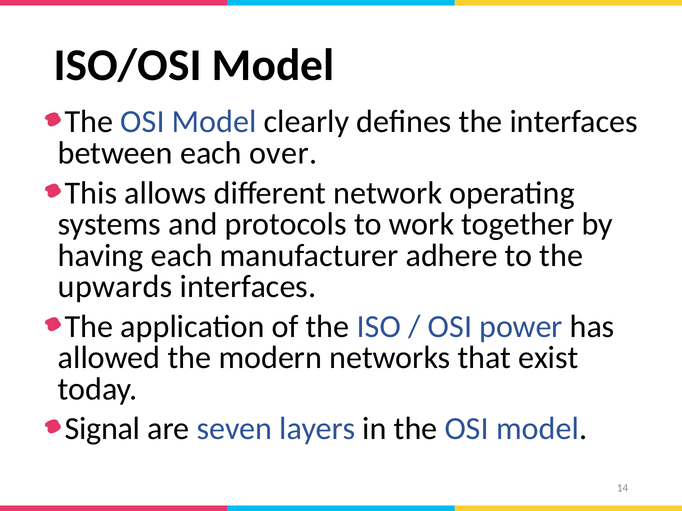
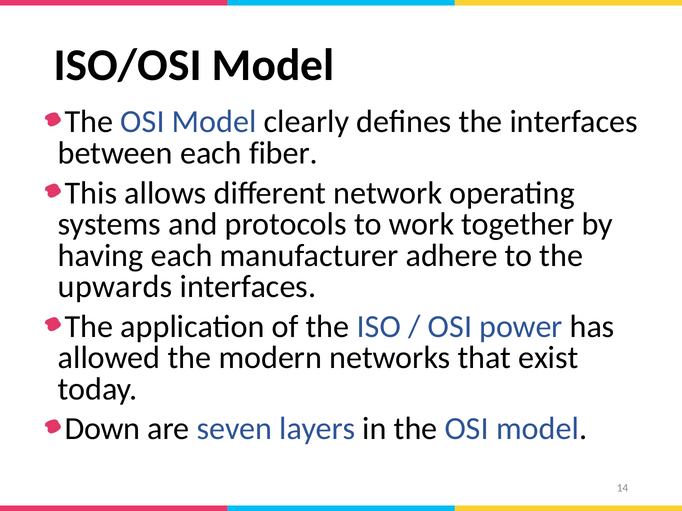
over: over -> fiber
Signal: Signal -> Down
